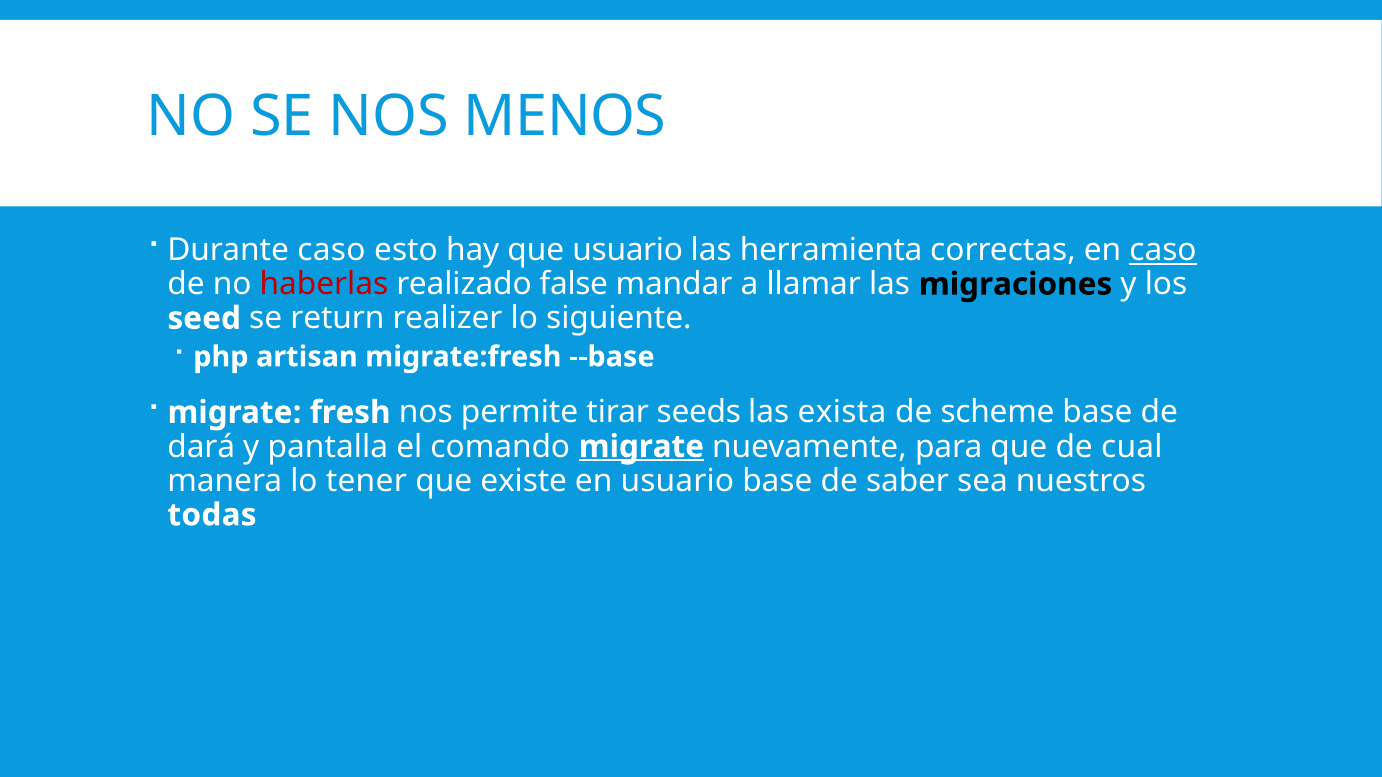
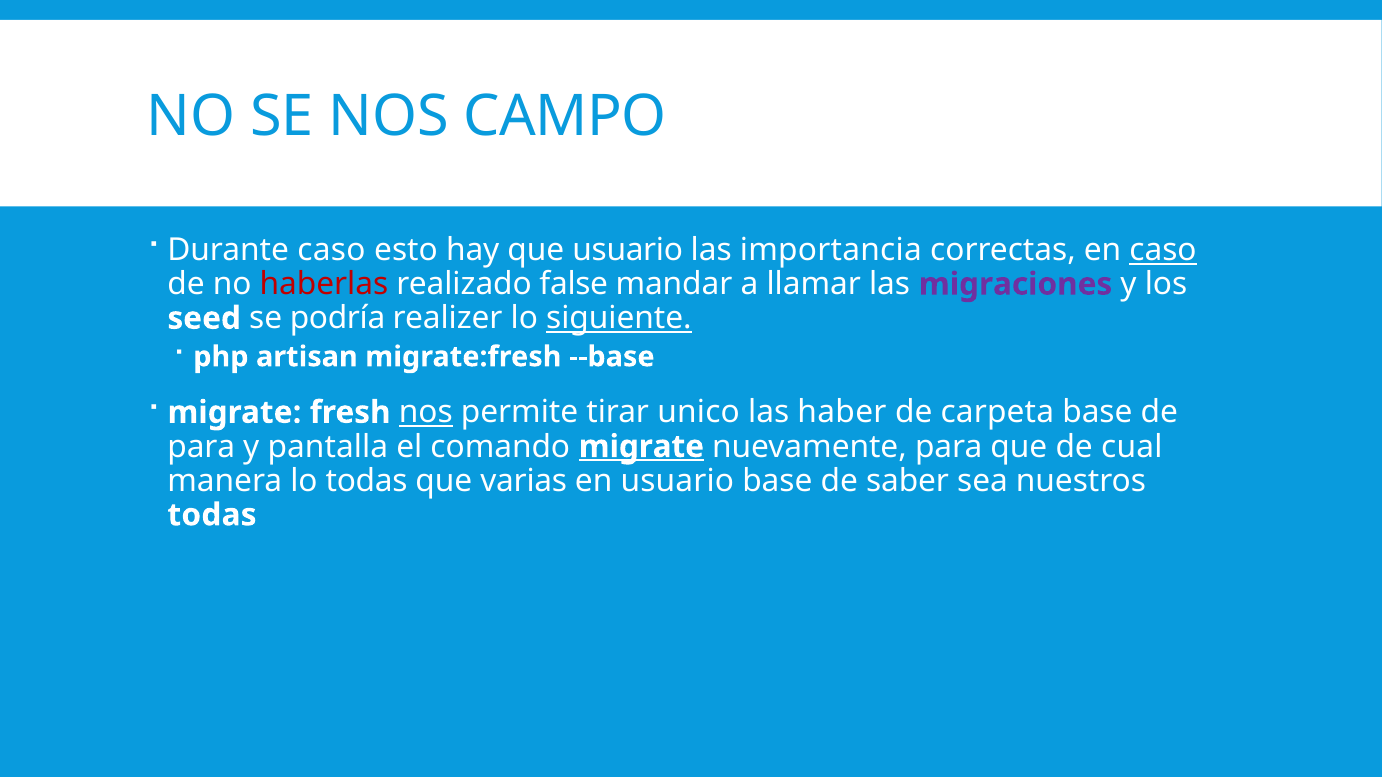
MENOS: MENOS -> CAMPO
herramienta: herramienta -> importancia
migraciones colour: black -> purple
return: return -> podría
siguiente underline: none -> present
nos at (426, 413) underline: none -> present
seeds: seeds -> unico
exista: exista -> haber
scheme: scheme -> carpeta
dará at (201, 447): dará -> para
lo tener: tener -> todas
existe: existe -> varias
